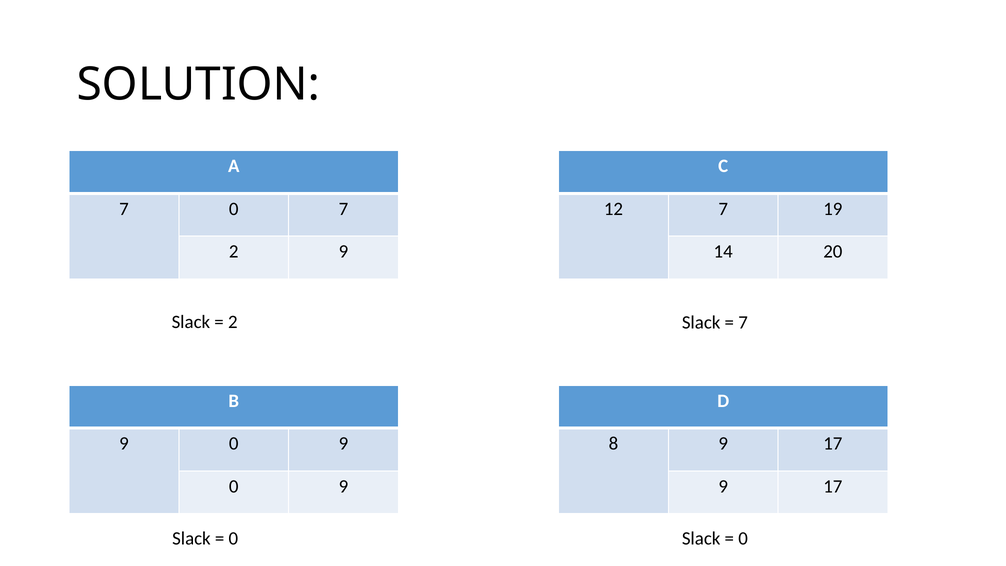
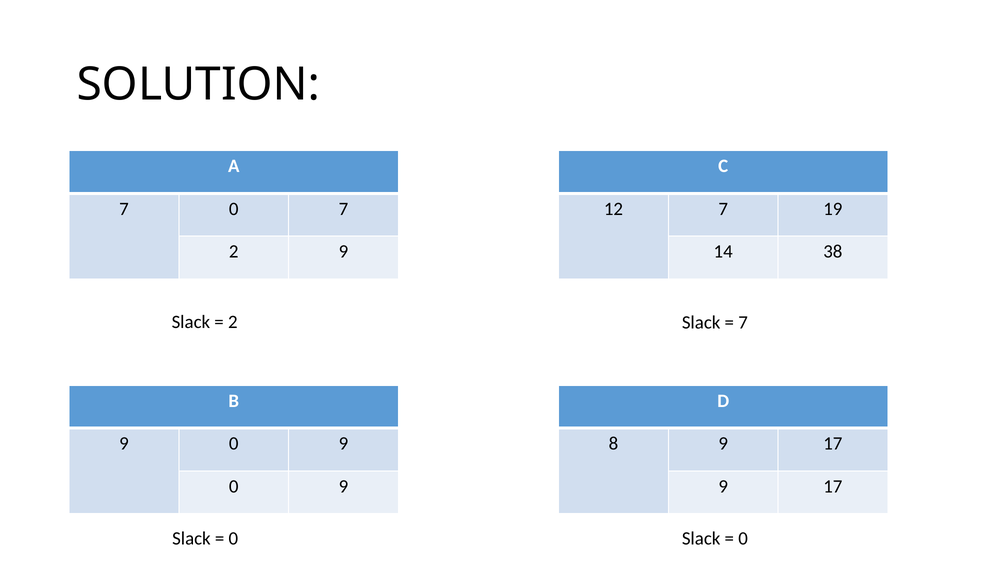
20: 20 -> 38
